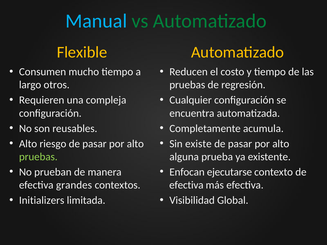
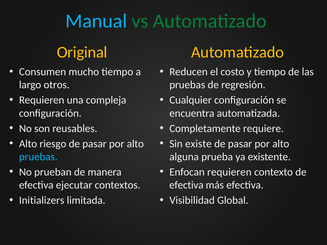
Flexible: Flexible -> Original
acumula: acumula -> requiere
pruebas at (38, 157) colour: light green -> light blue
Enfocan ejecutarse: ejecutarse -> requieren
grandes: grandes -> ejecutar
